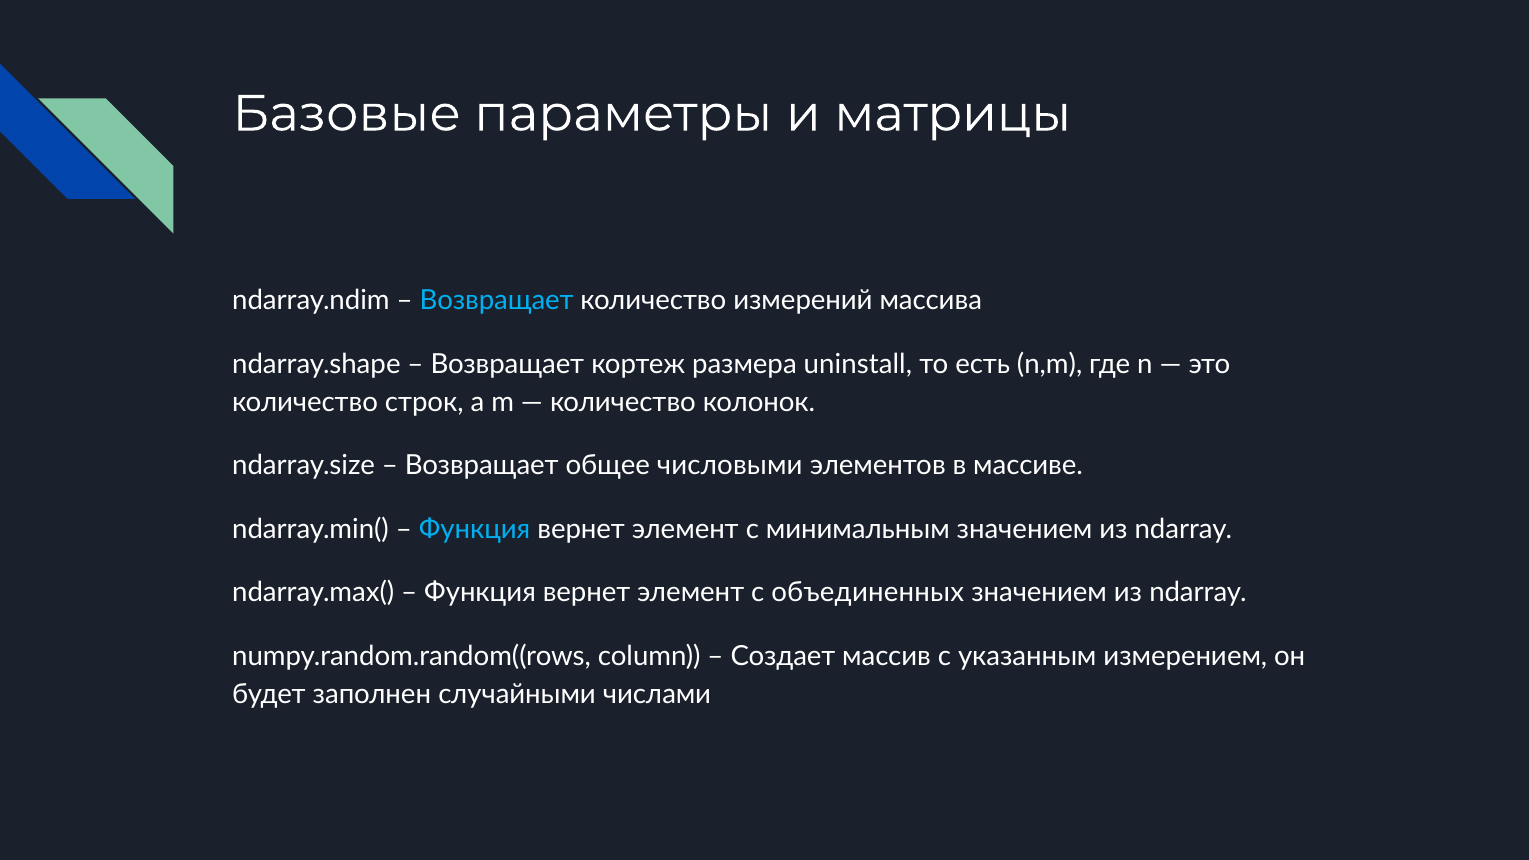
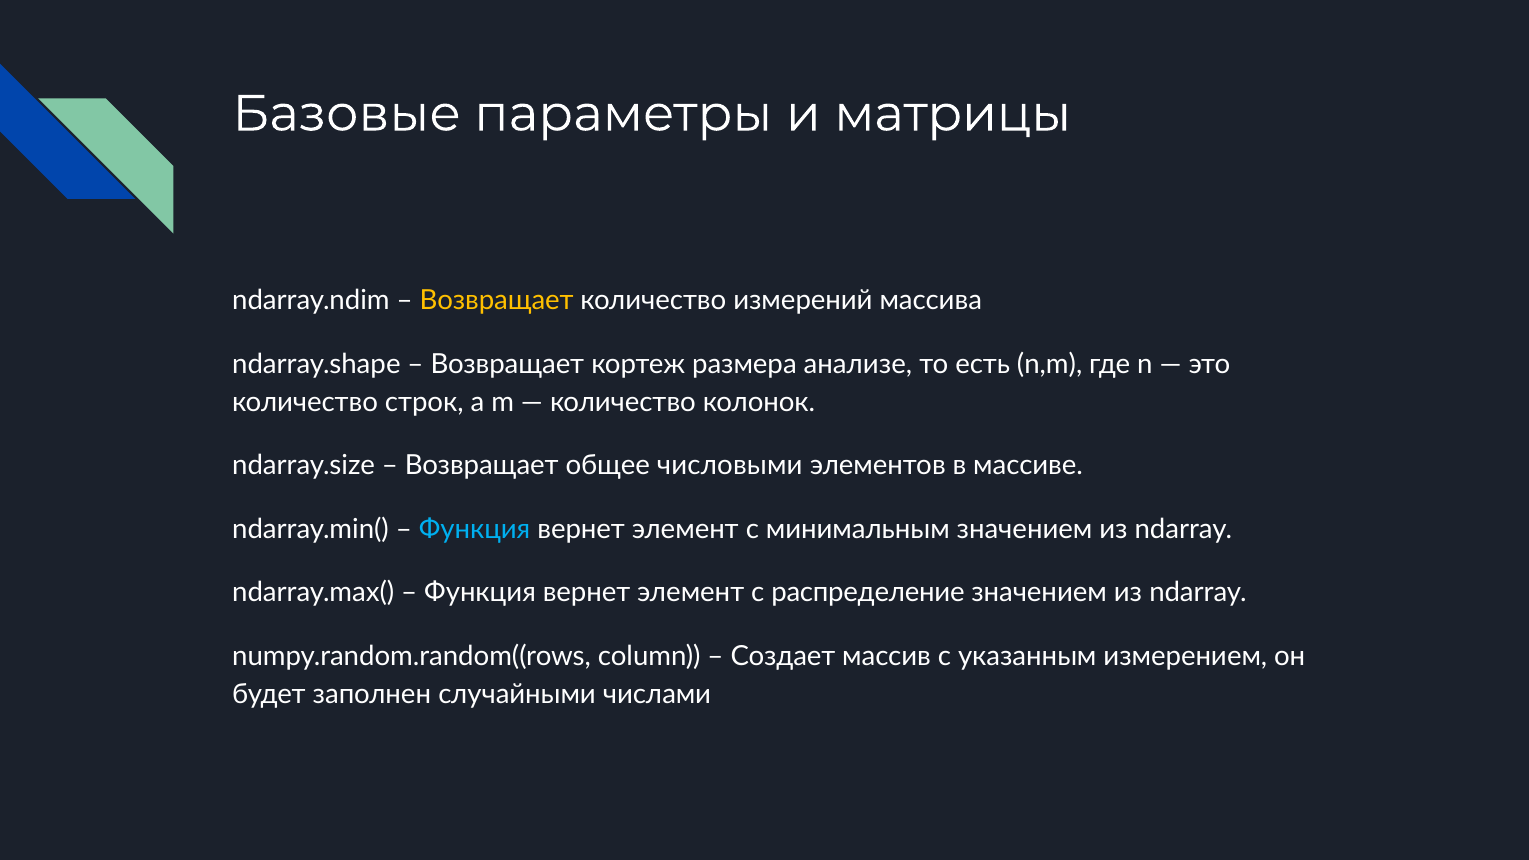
Возвращает at (497, 300) colour: light blue -> yellow
uninstall: uninstall -> анализе
объединенных: объединенных -> распределение
